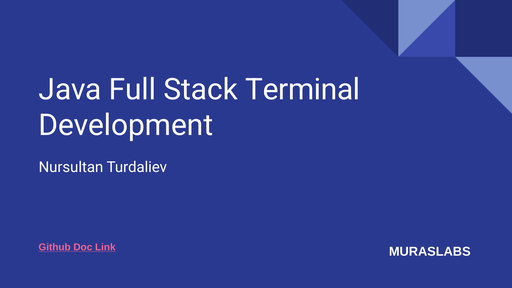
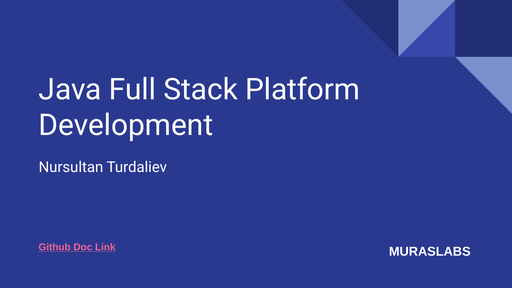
Terminal: Terminal -> Platform
